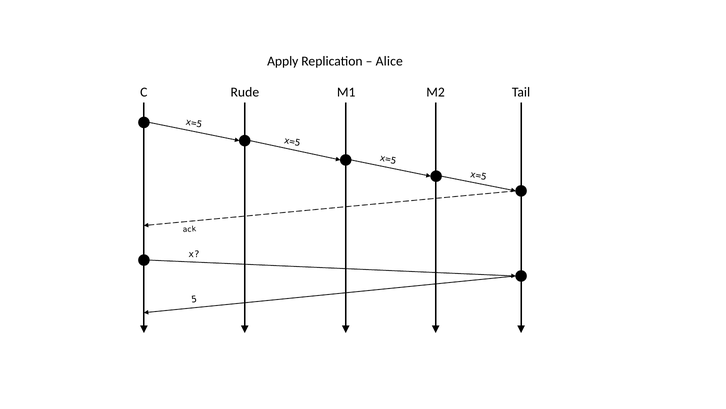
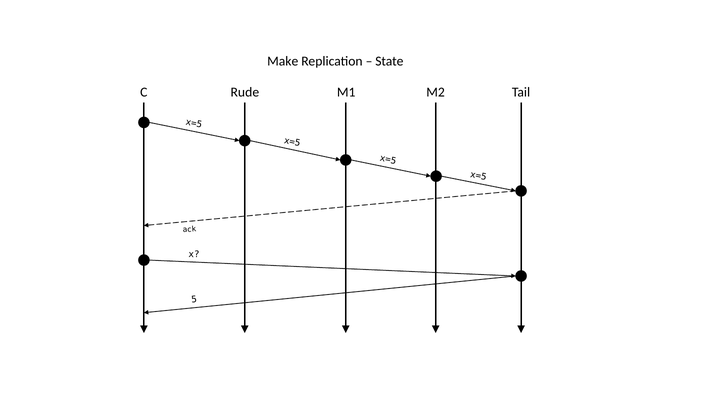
Apply: Apply -> Make
Alice: Alice -> State
